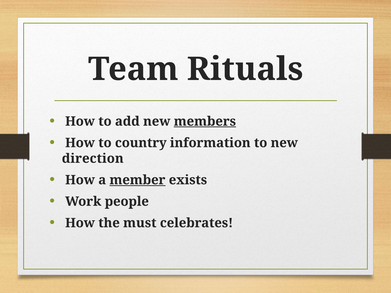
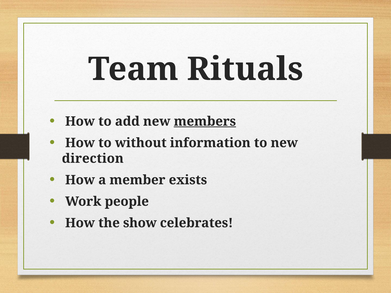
country: country -> without
member underline: present -> none
must: must -> show
